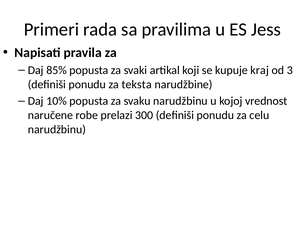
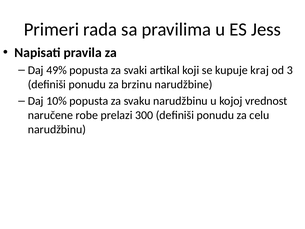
85%: 85% -> 49%
teksta: teksta -> brzinu
